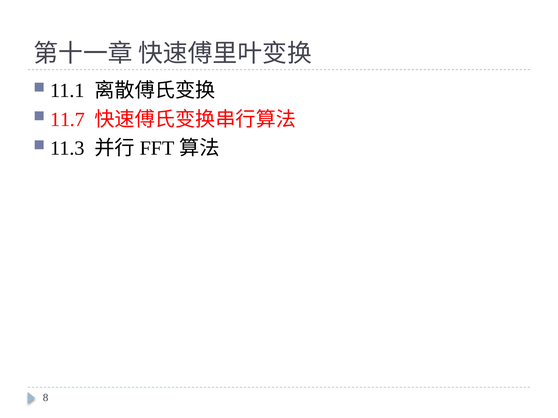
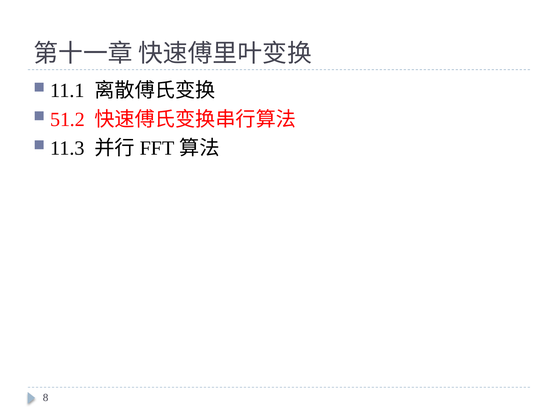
11.7: 11.7 -> 51.2
